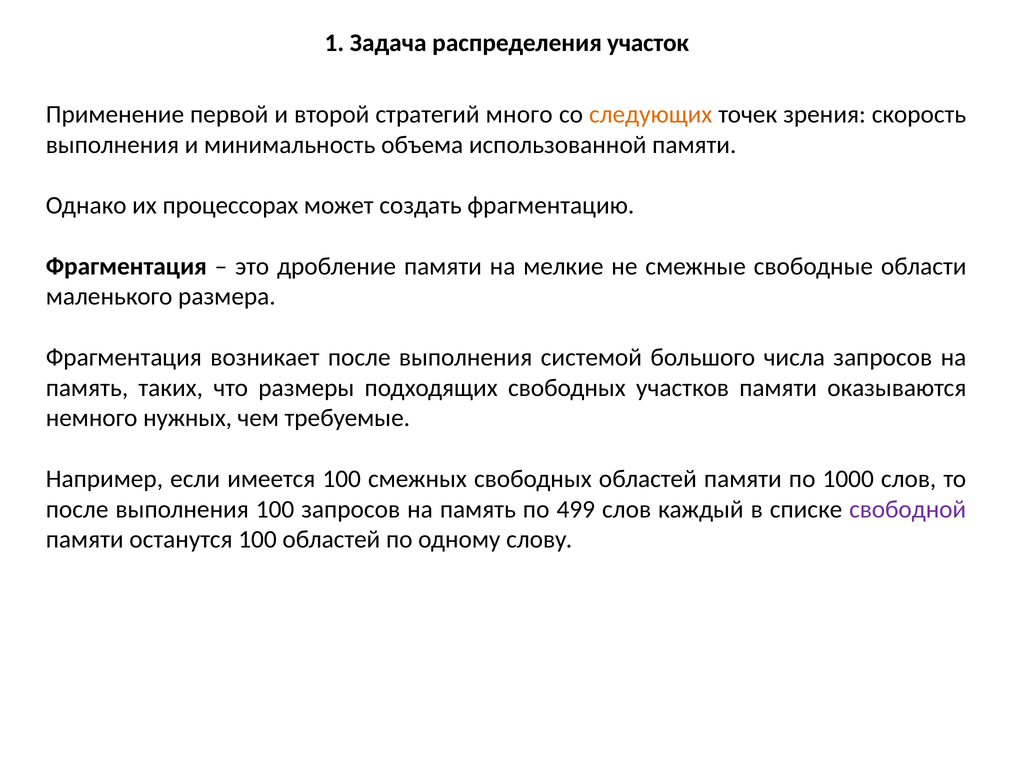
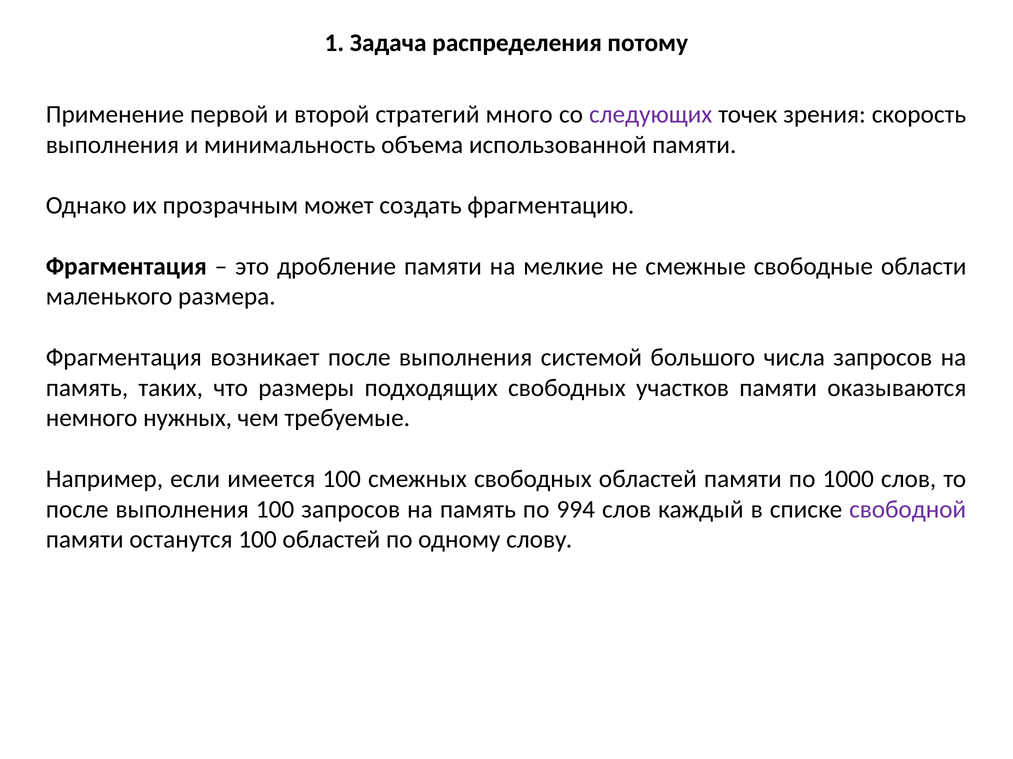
участок: участок -> потому
следующих colour: orange -> purple
процессорах: процессорах -> прозрачным
499: 499 -> 994
